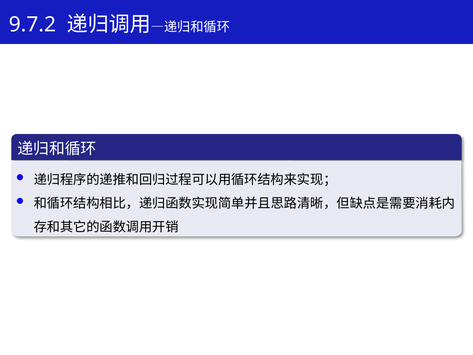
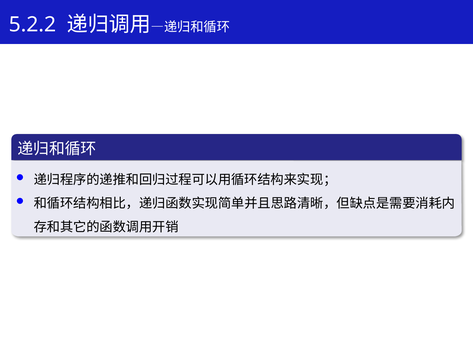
9.7.2: 9.7.2 -> 5.2.2
